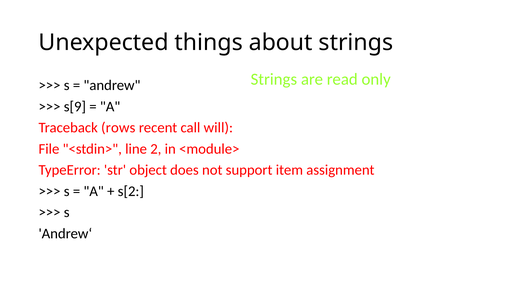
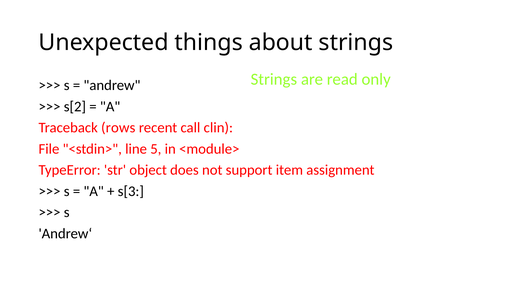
s[9: s[9 -> s[2
will: will -> clin
2: 2 -> 5
s[2: s[2 -> s[3
